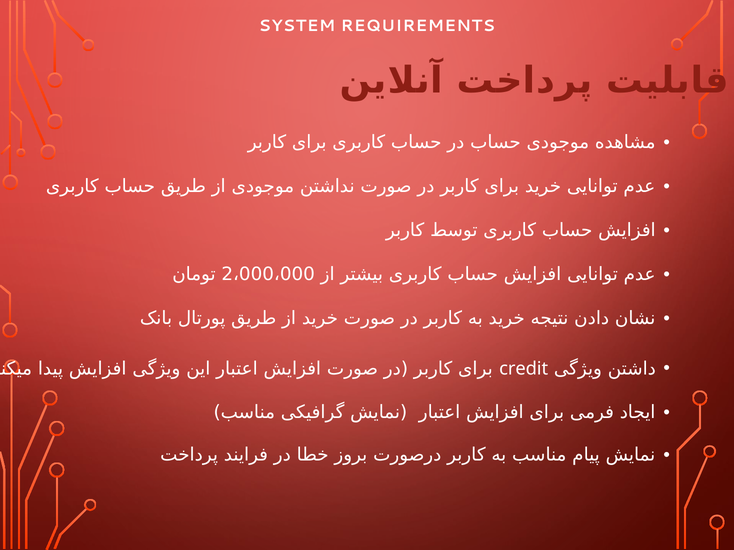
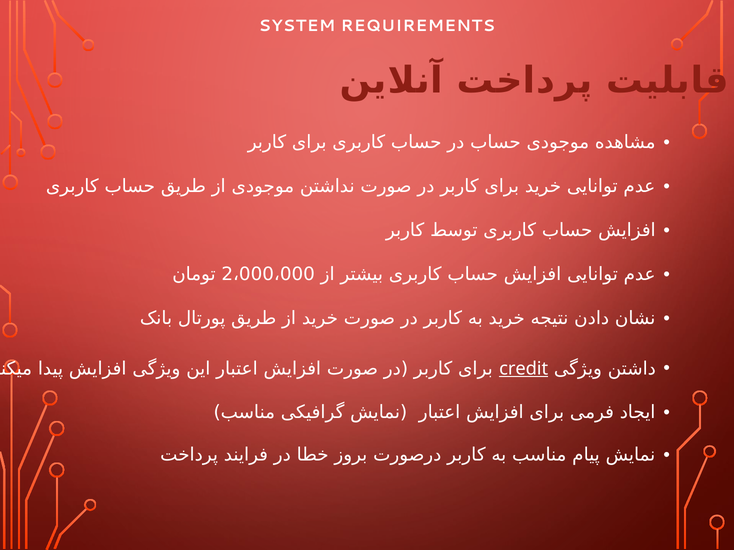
credit underline: none -> present
